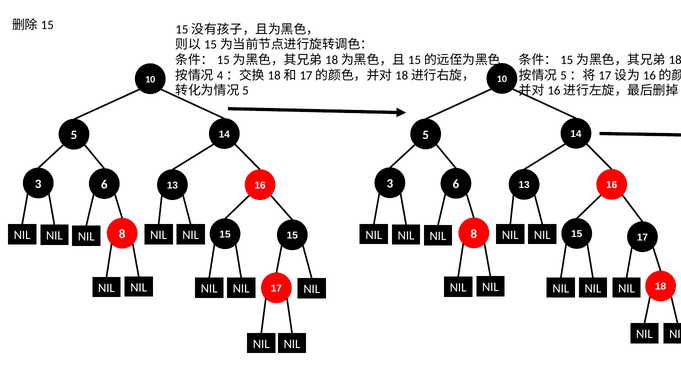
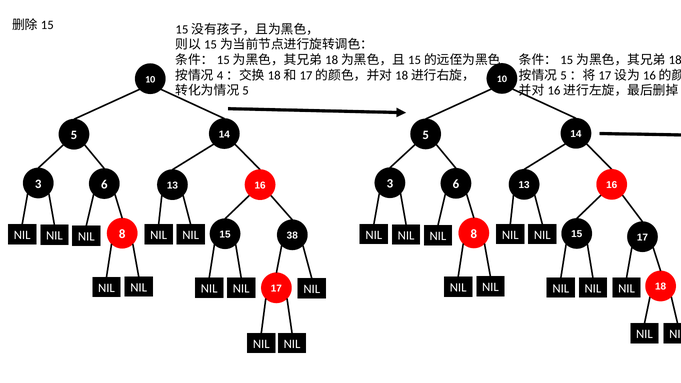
15 15: 15 -> 38
